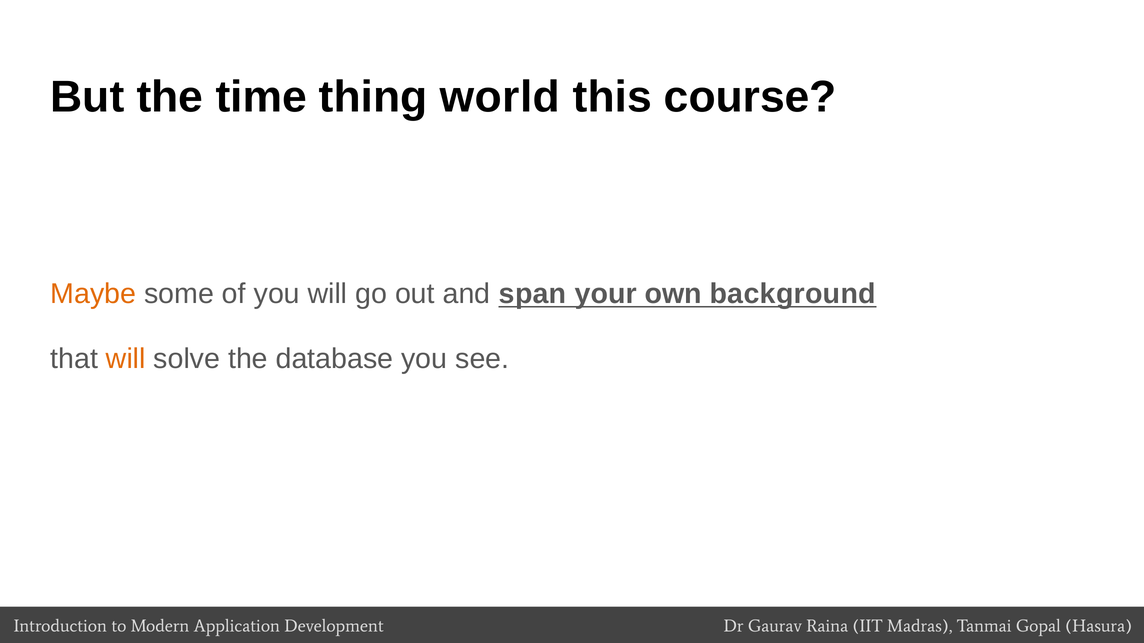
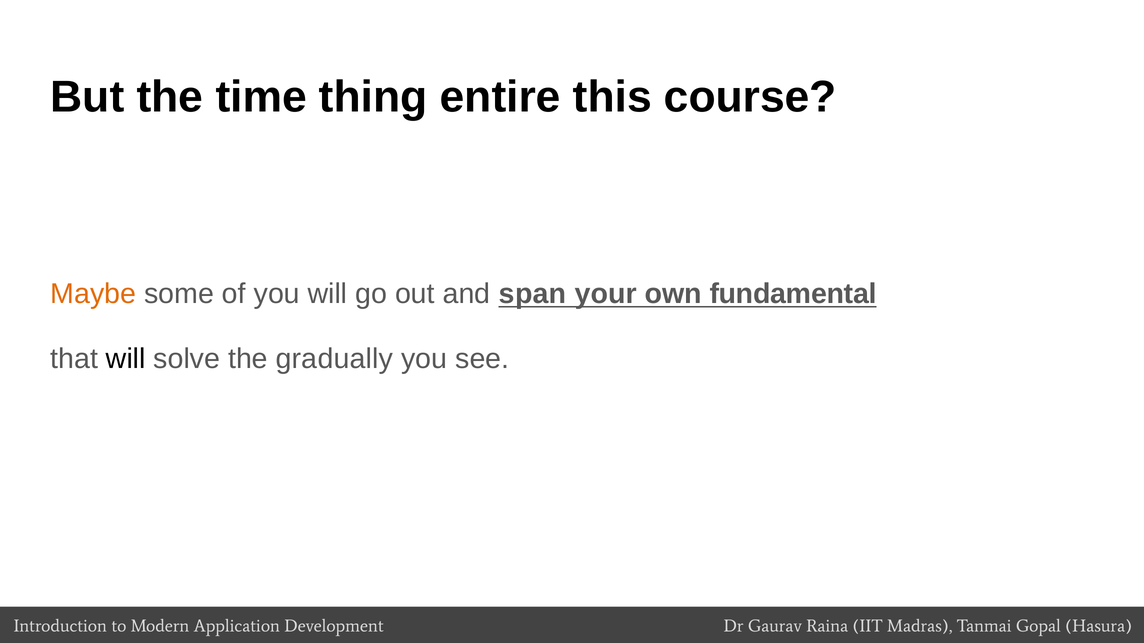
world: world -> entire
background: background -> fundamental
will at (126, 359) colour: orange -> black
database: database -> gradually
